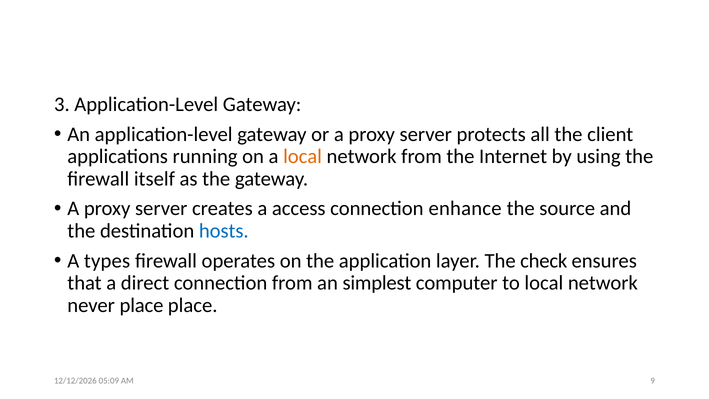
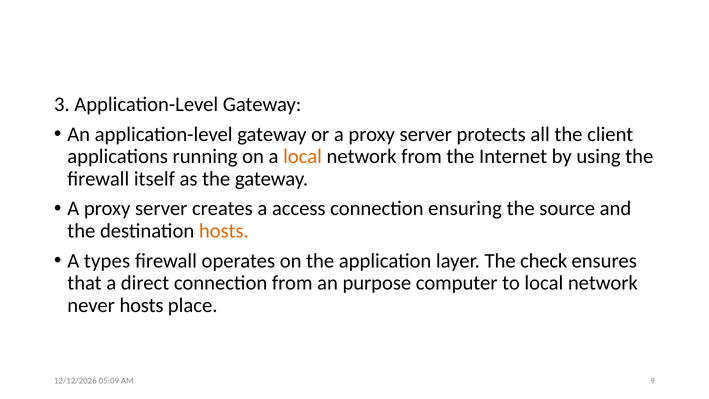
enhance: enhance -> ensuring
hosts at (224, 231) colour: blue -> orange
simplest: simplest -> purpose
never place: place -> hosts
